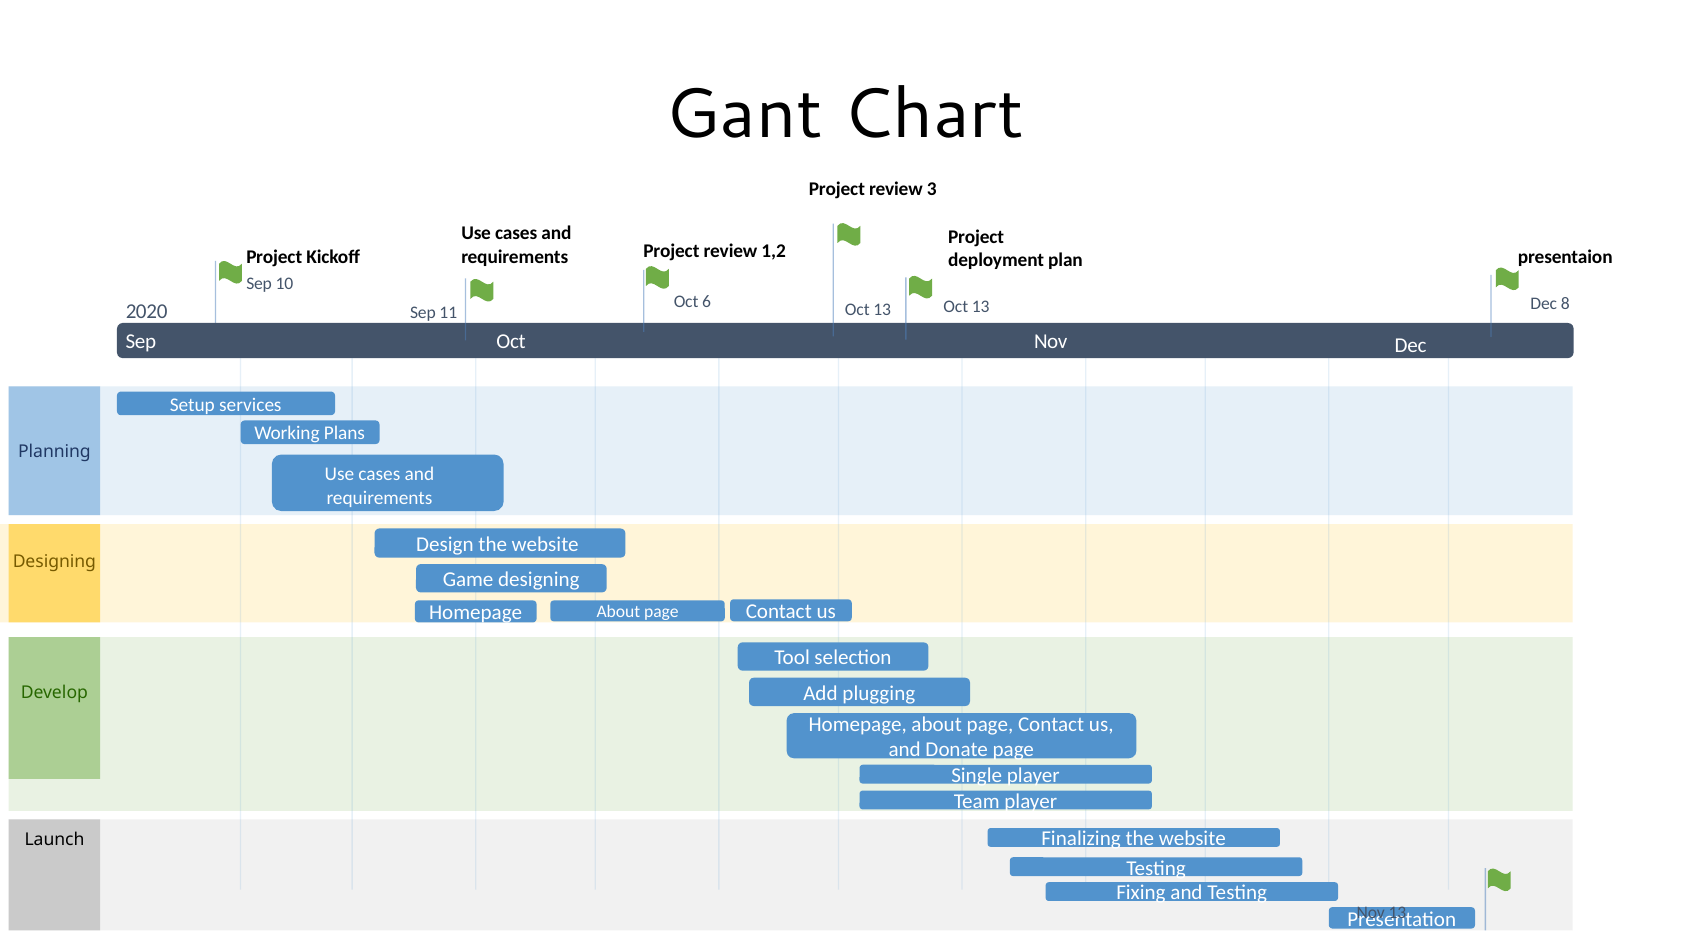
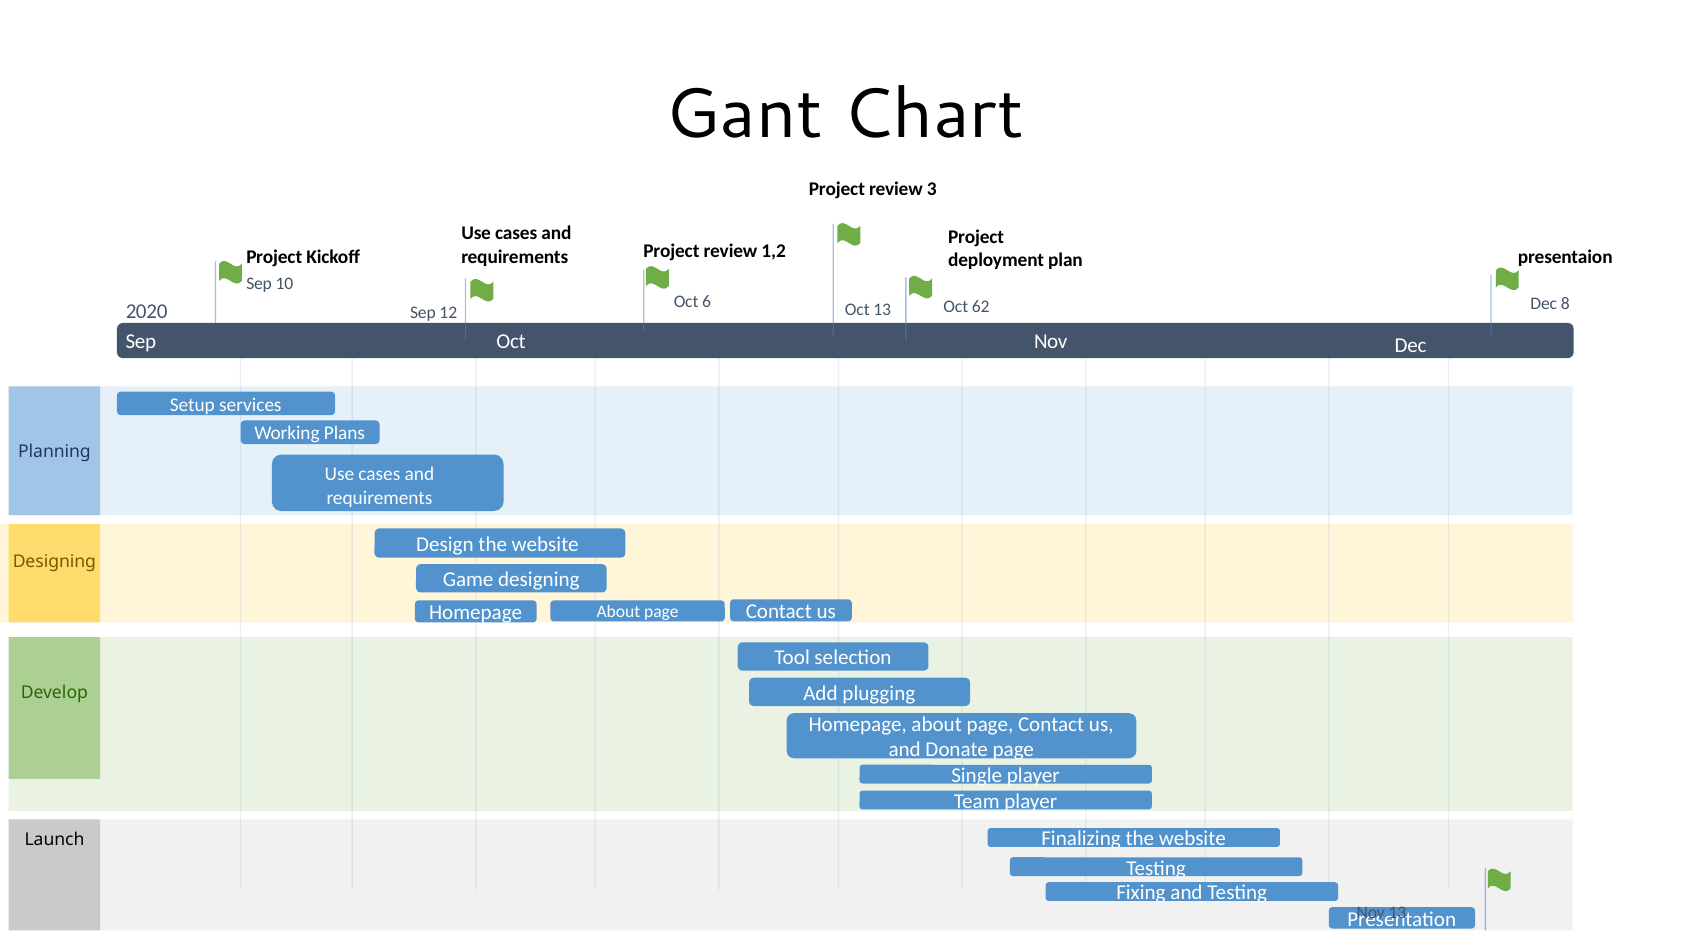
13 at (981, 306): 13 -> 62
11: 11 -> 12
